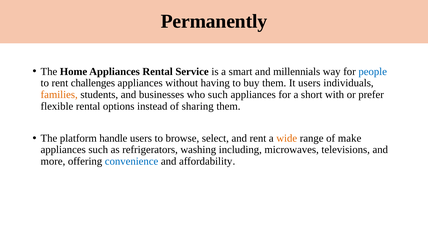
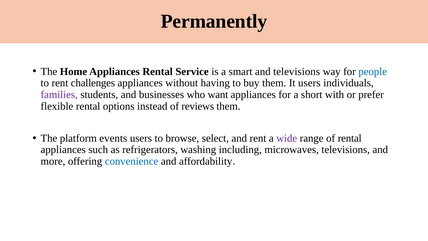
and millennials: millennials -> televisions
families colour: orange -> purple
who such: such -> want
sharing: sharing -> reviews
handle: handle -> events
wide colour: orange -> purple
of make: make -> rental
